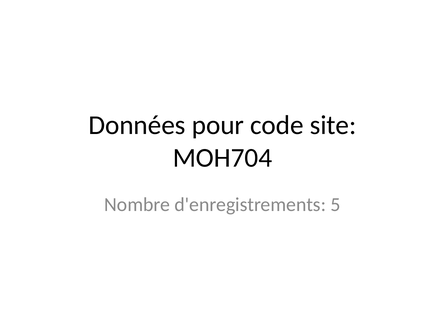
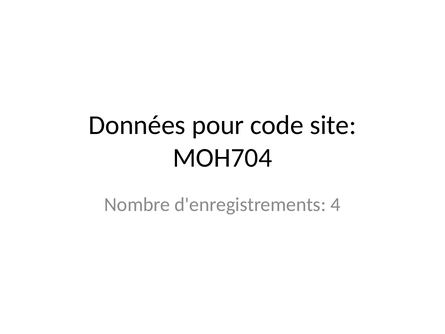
5: 5 -> 4
